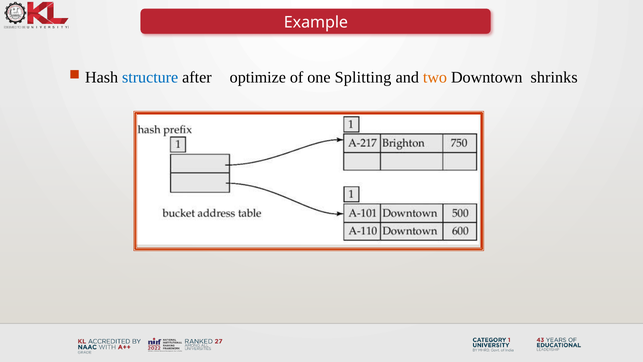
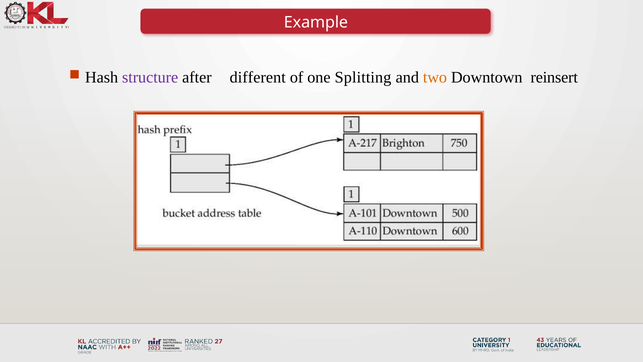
structure colour: blue -> purple
optimize: optimize -> different
shrinks: shrinks -> reinsert
